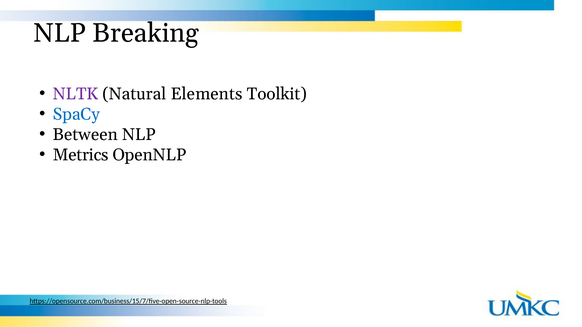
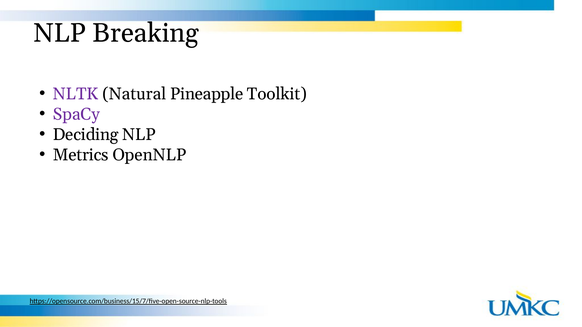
Elements: Elements -> Pineapple
SpaCy colour: blue -> purple
Between: Between -> Deciding
